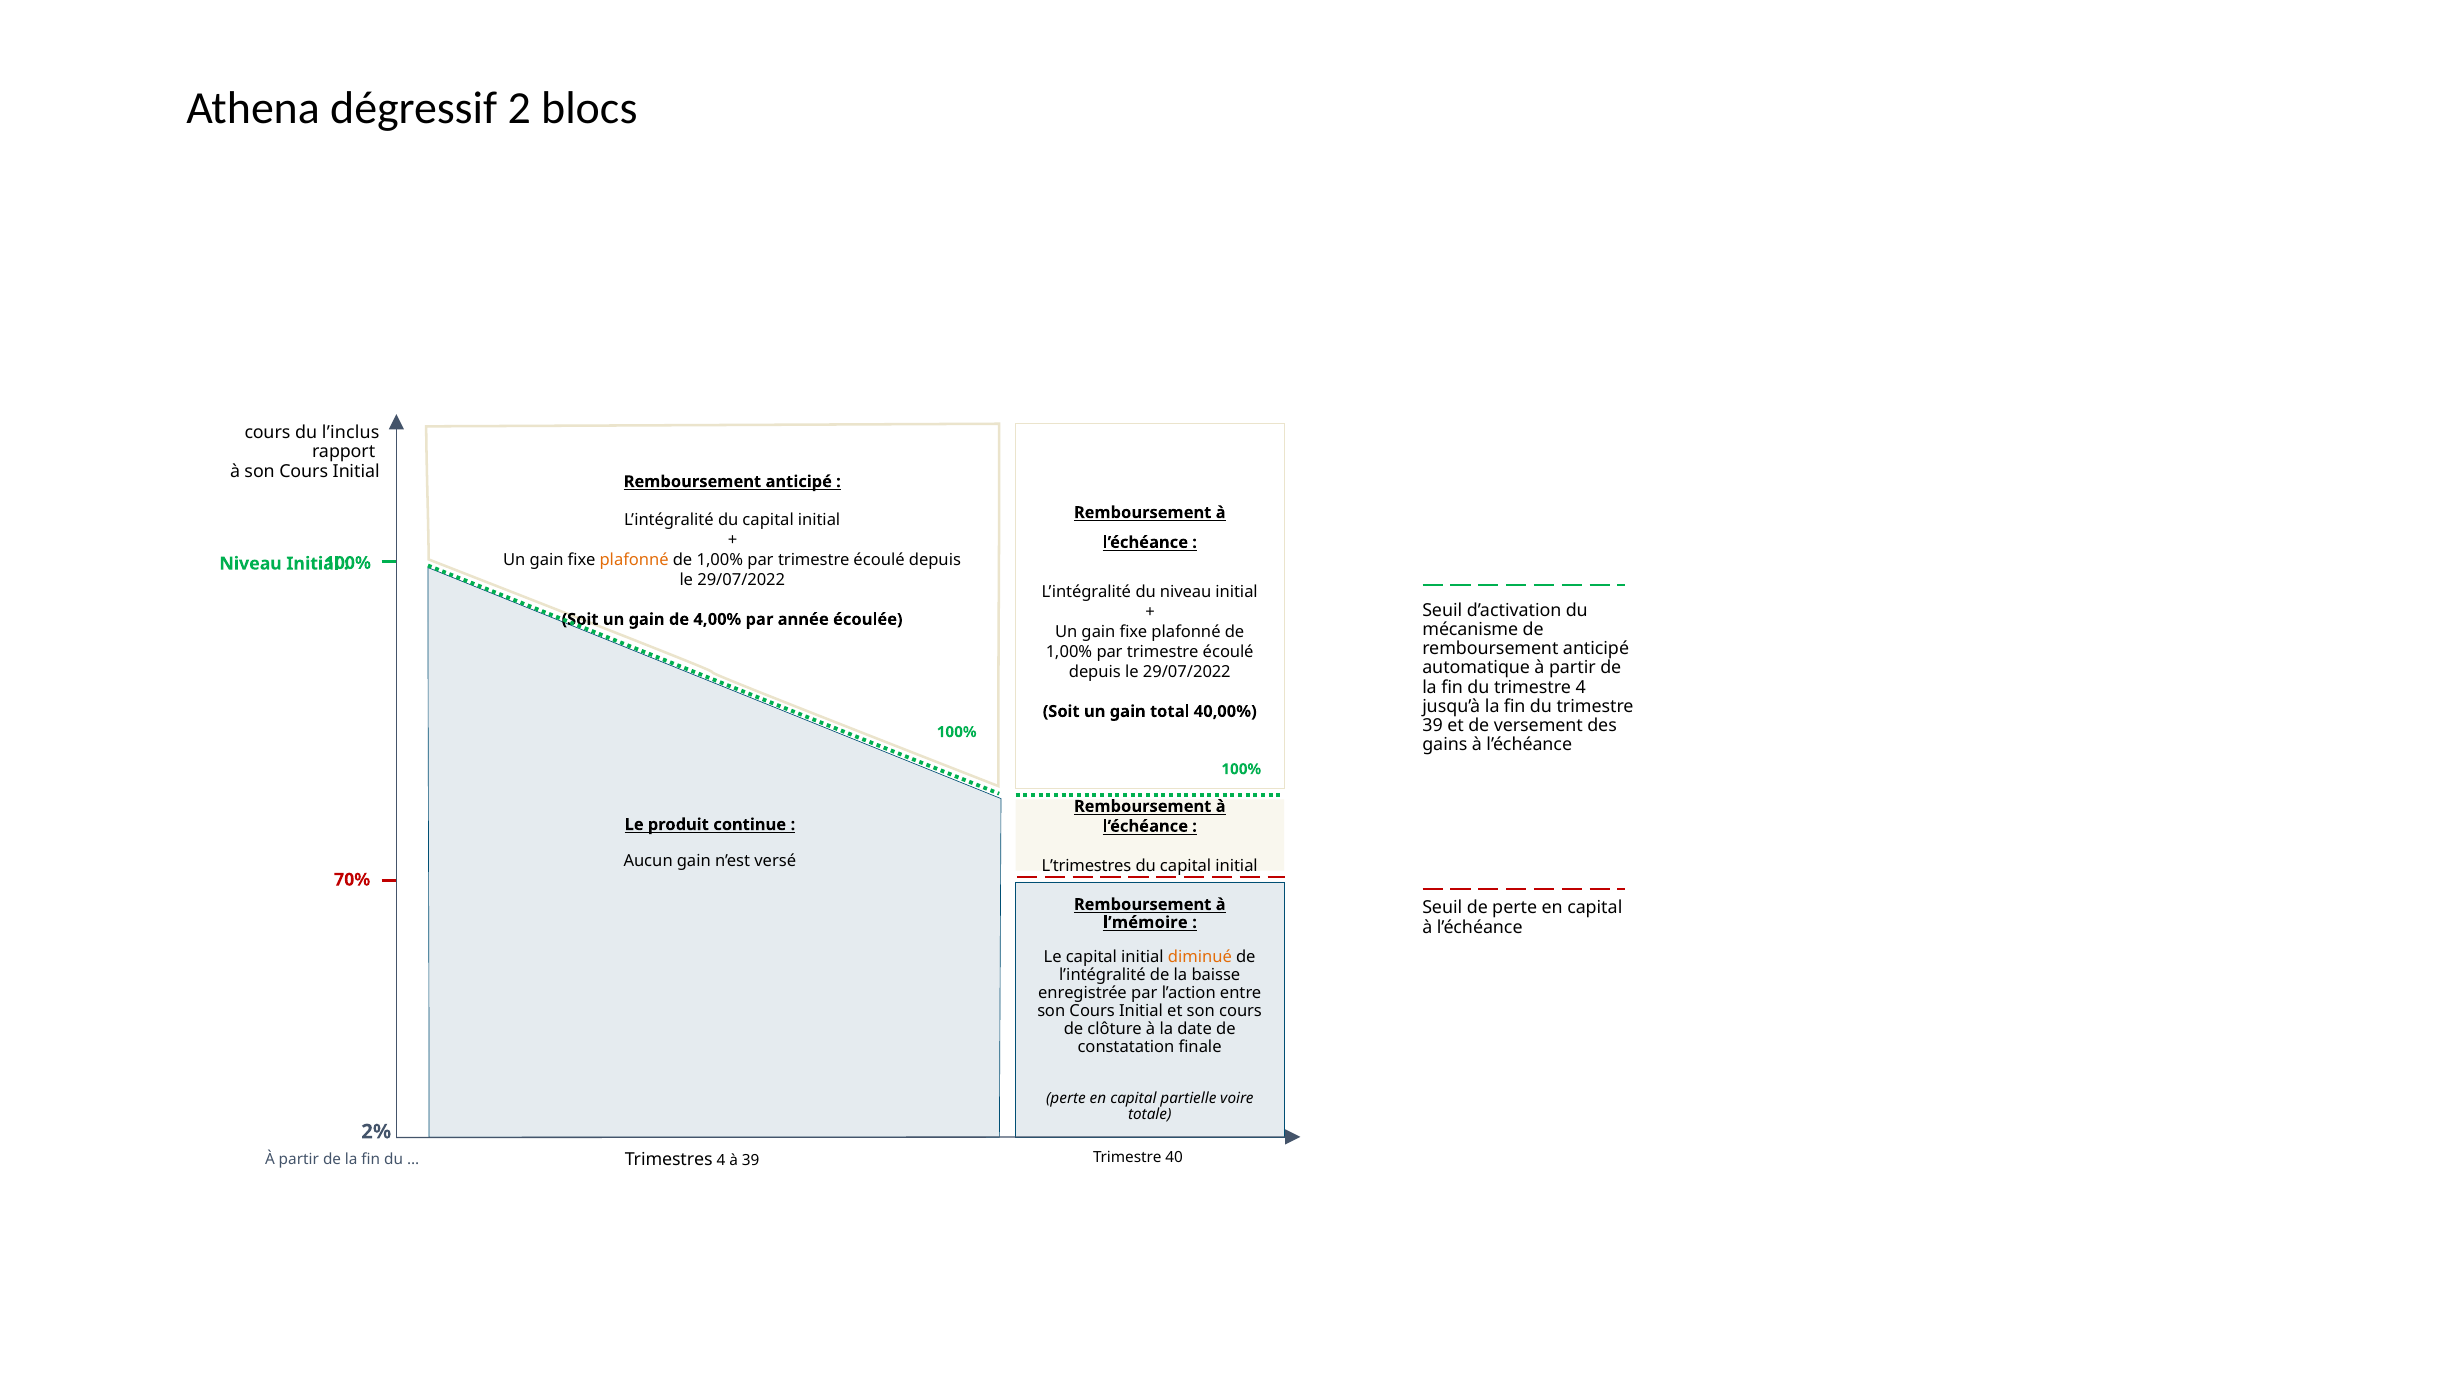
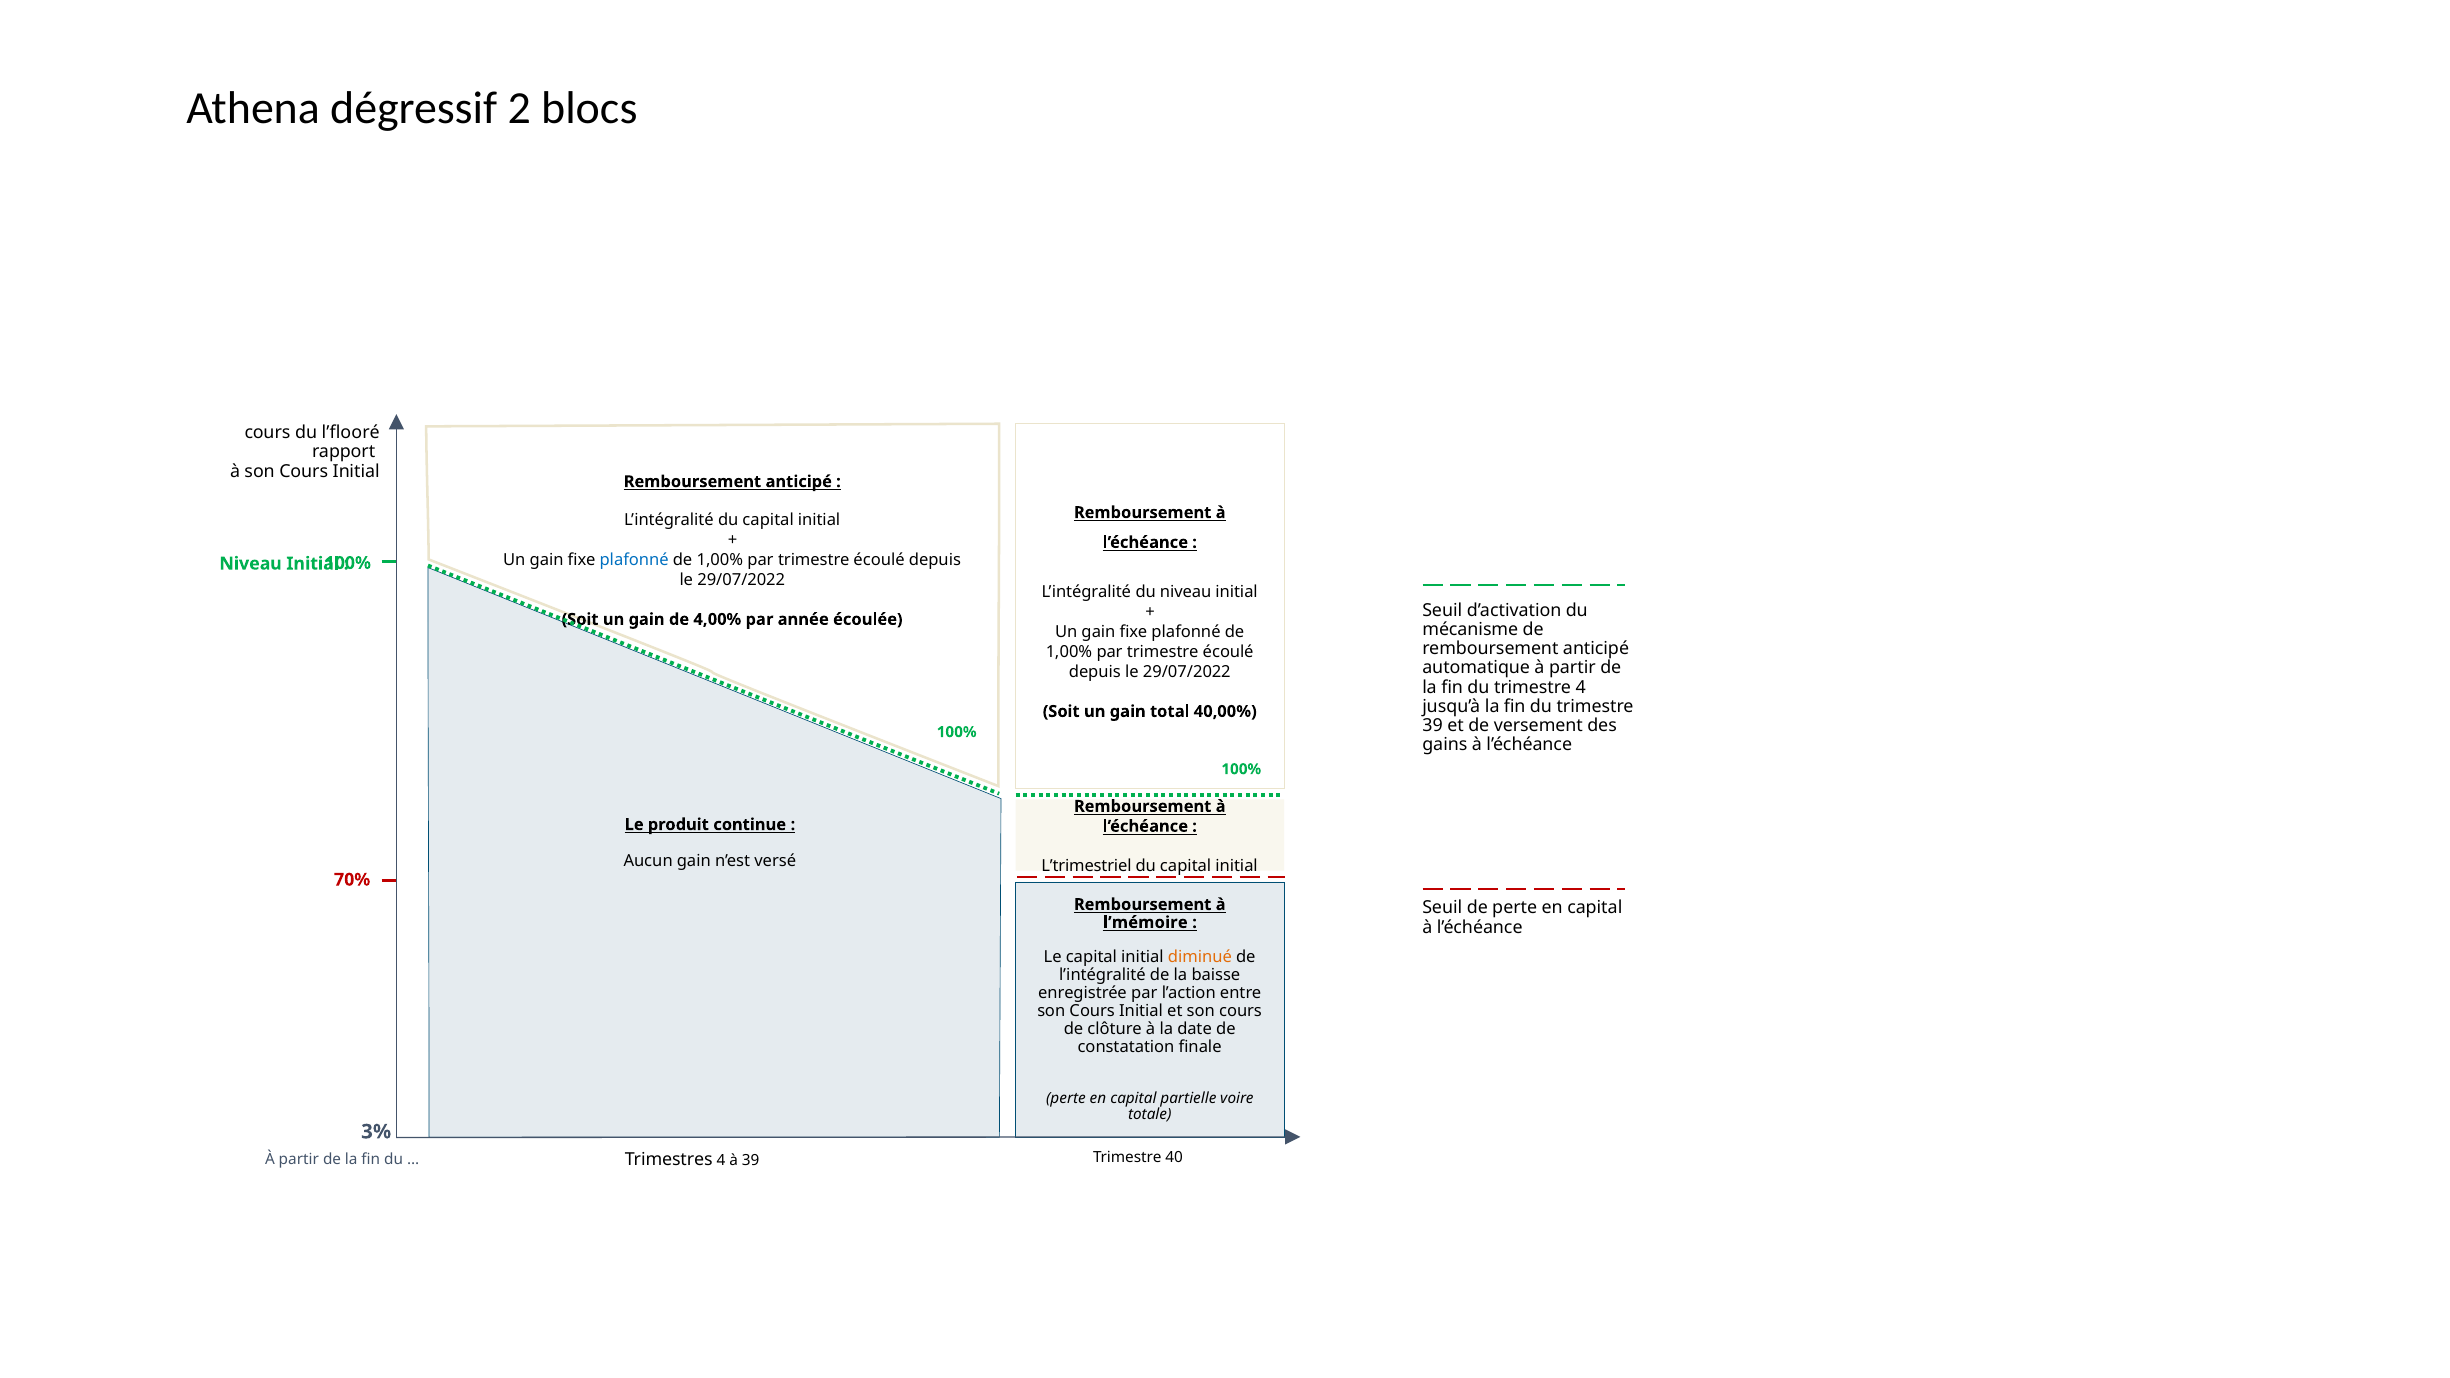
l’inclus: l’inclus -> l’flooré
plafonné at (634, 560) colour: orange -> blue
L’trimestres: L’trimestres -> L’trimestriel
2%: 2% -> 3%
